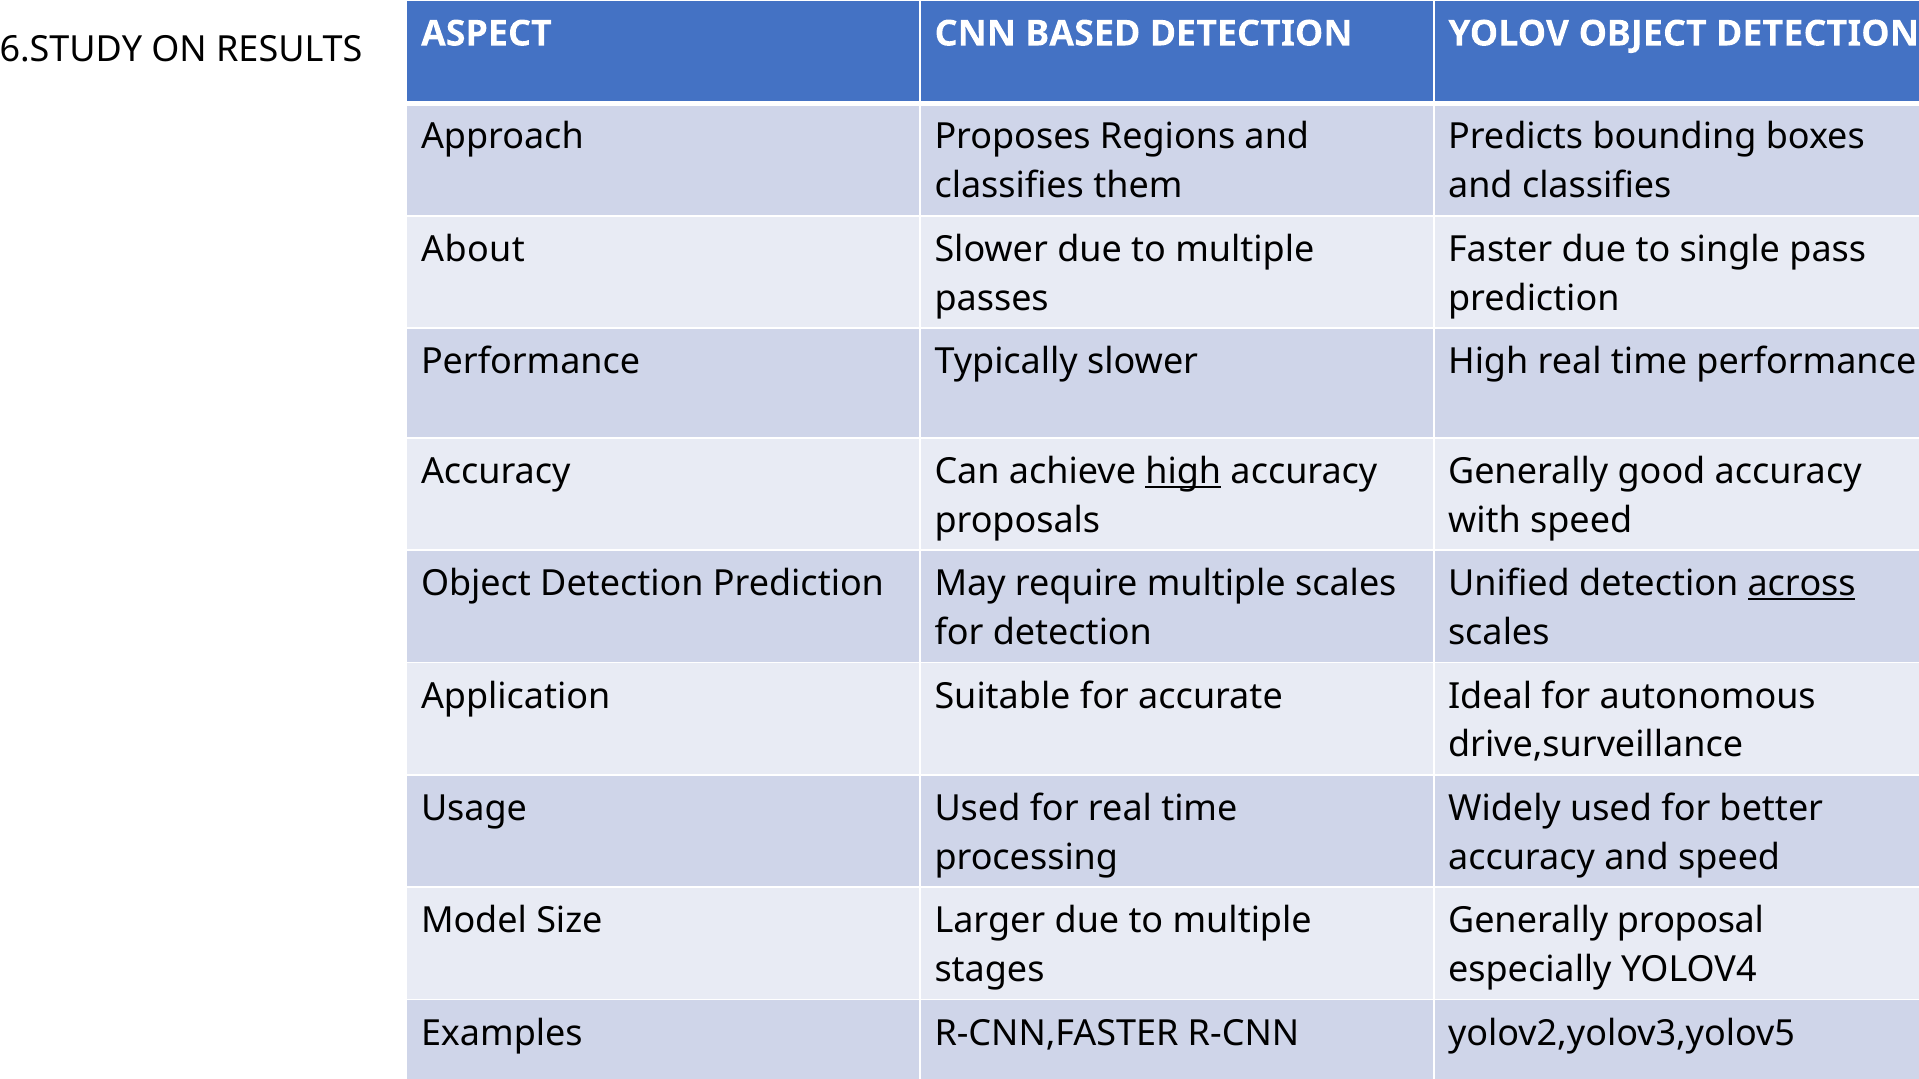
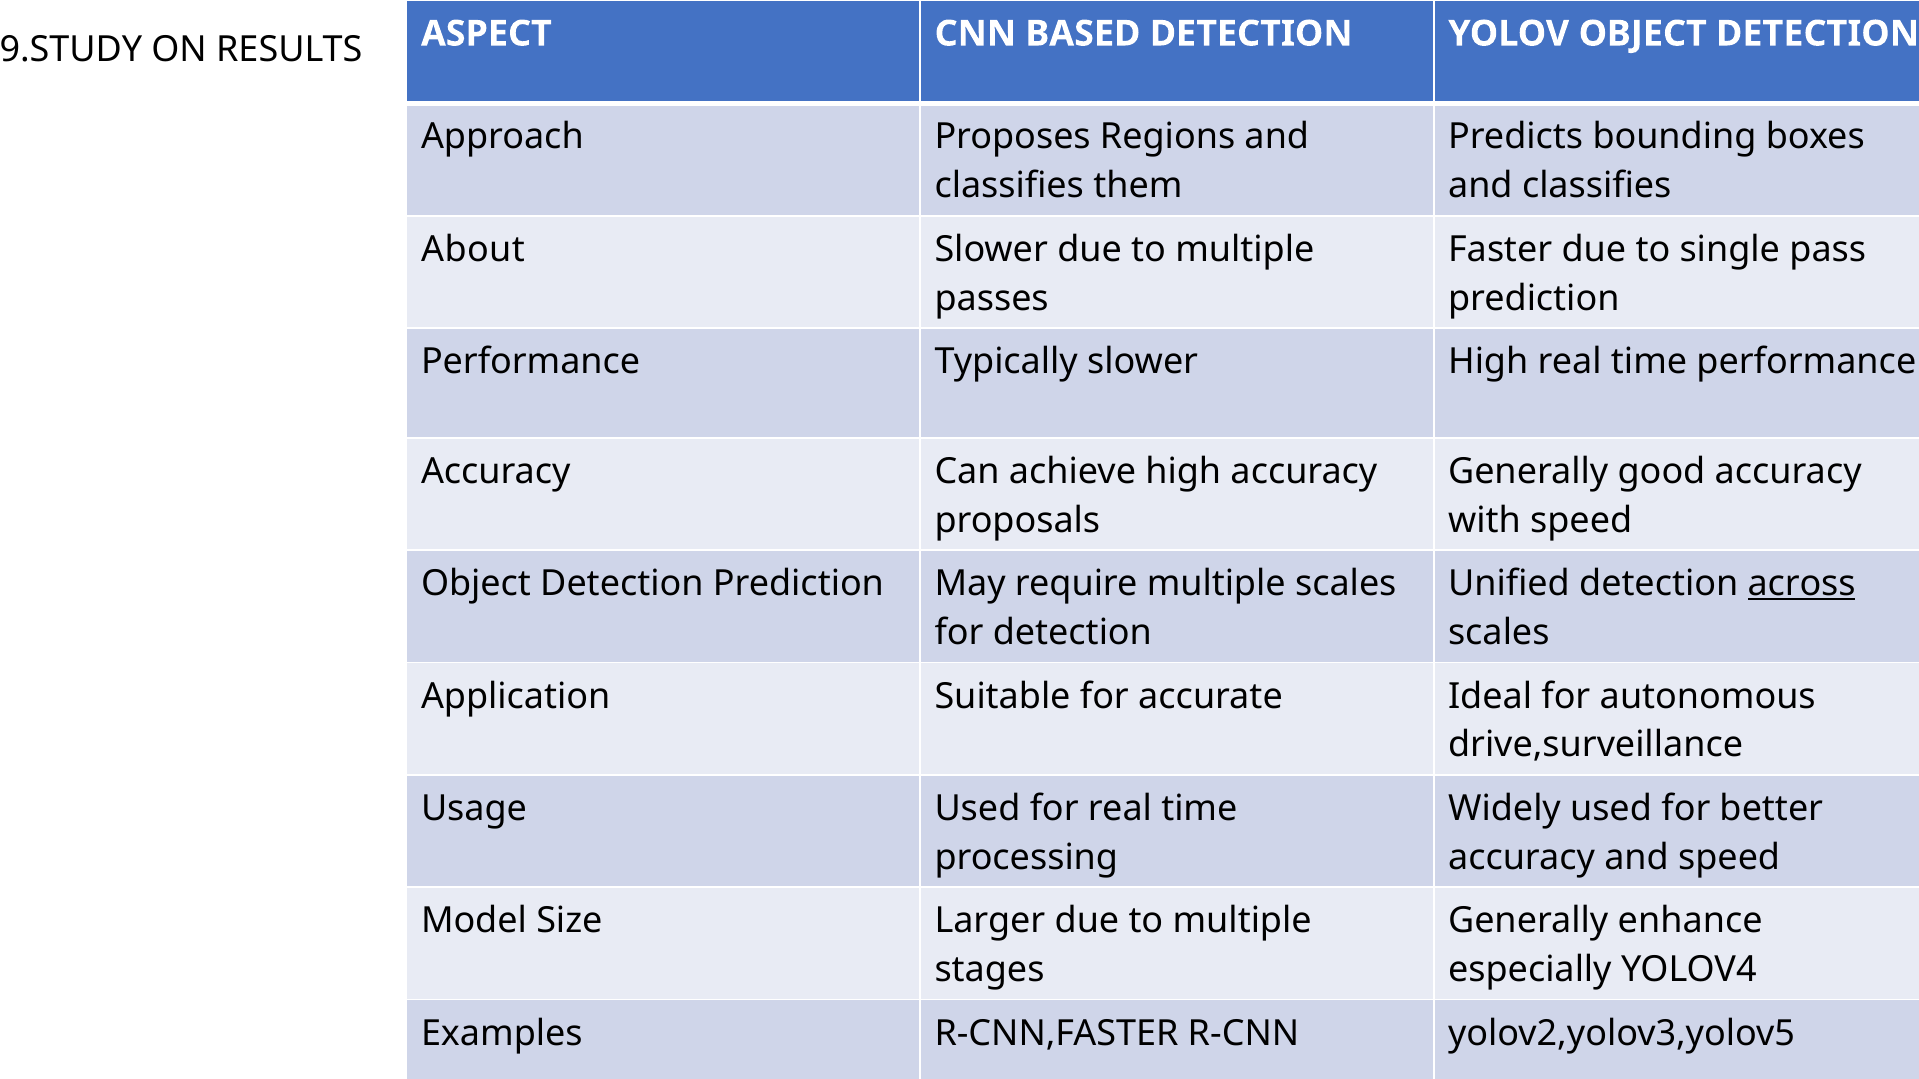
6.STUDY: 6.STUDY -> 9.STUDY
high at (1183, 472) underline: present -> none
proposal: proposal -> enhance
